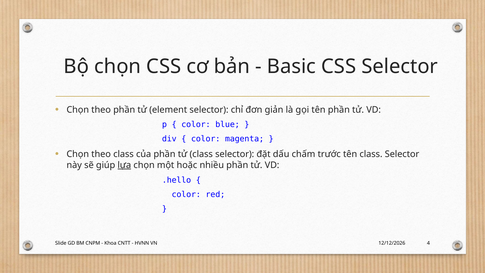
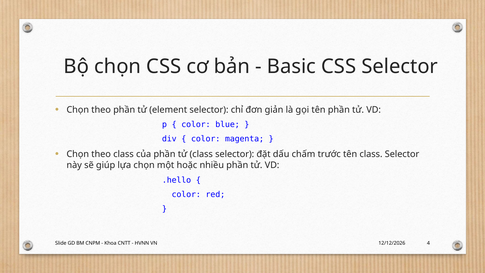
lựa underline: present -> none
